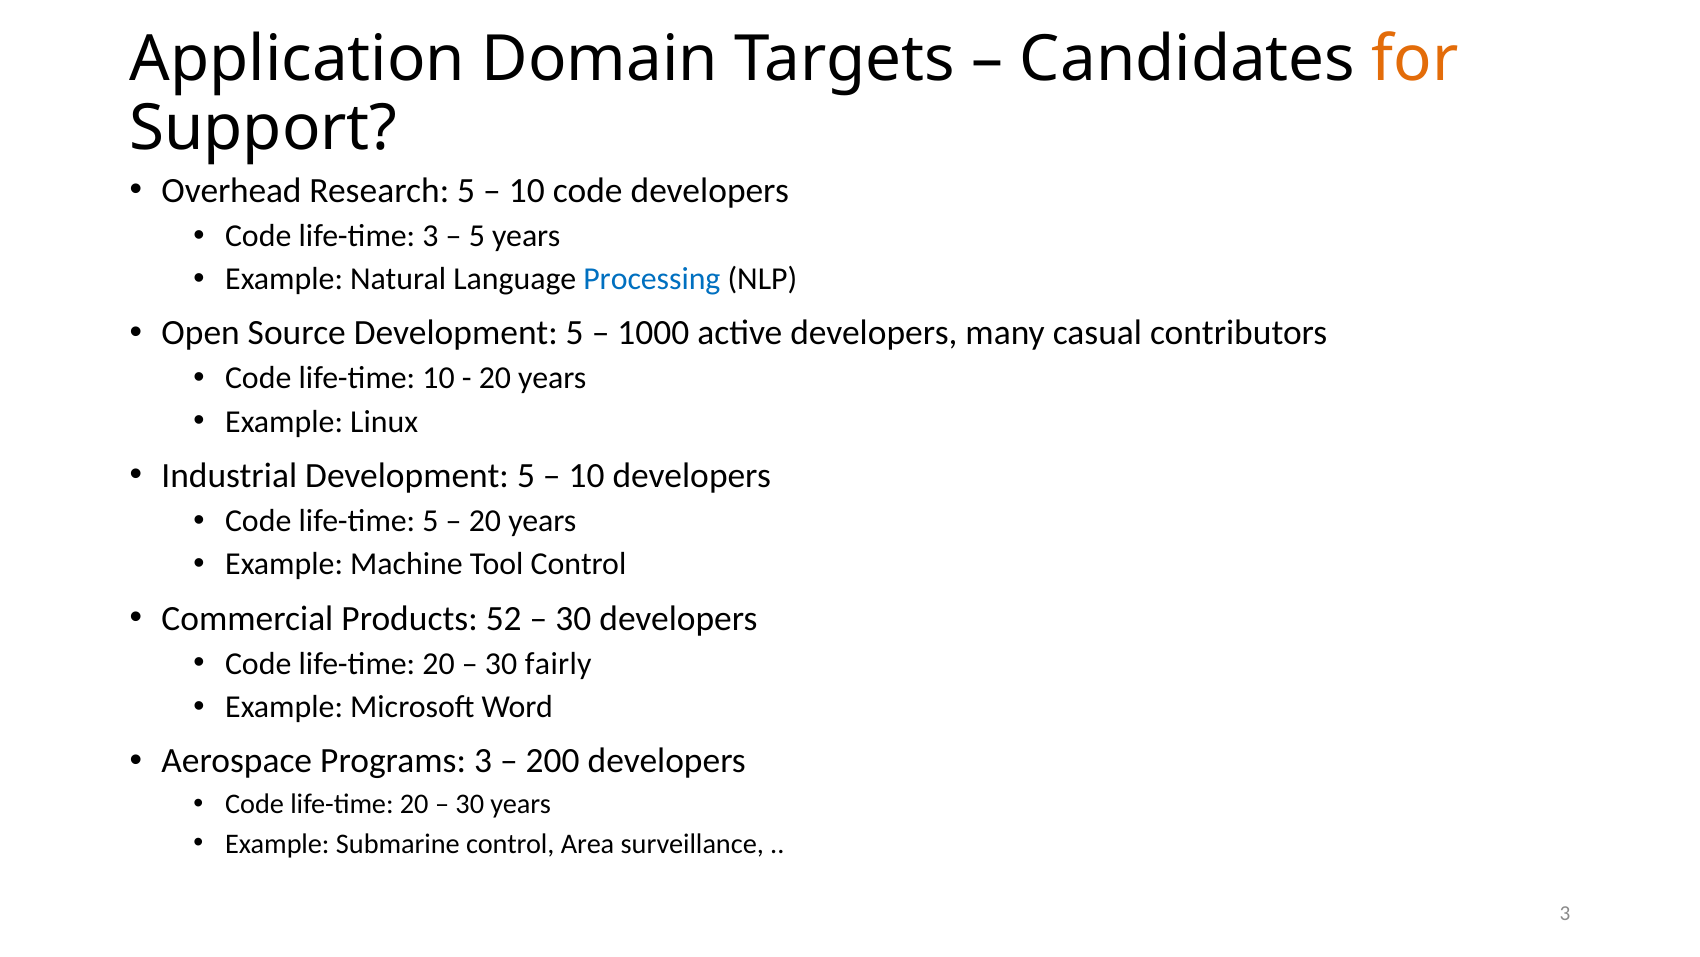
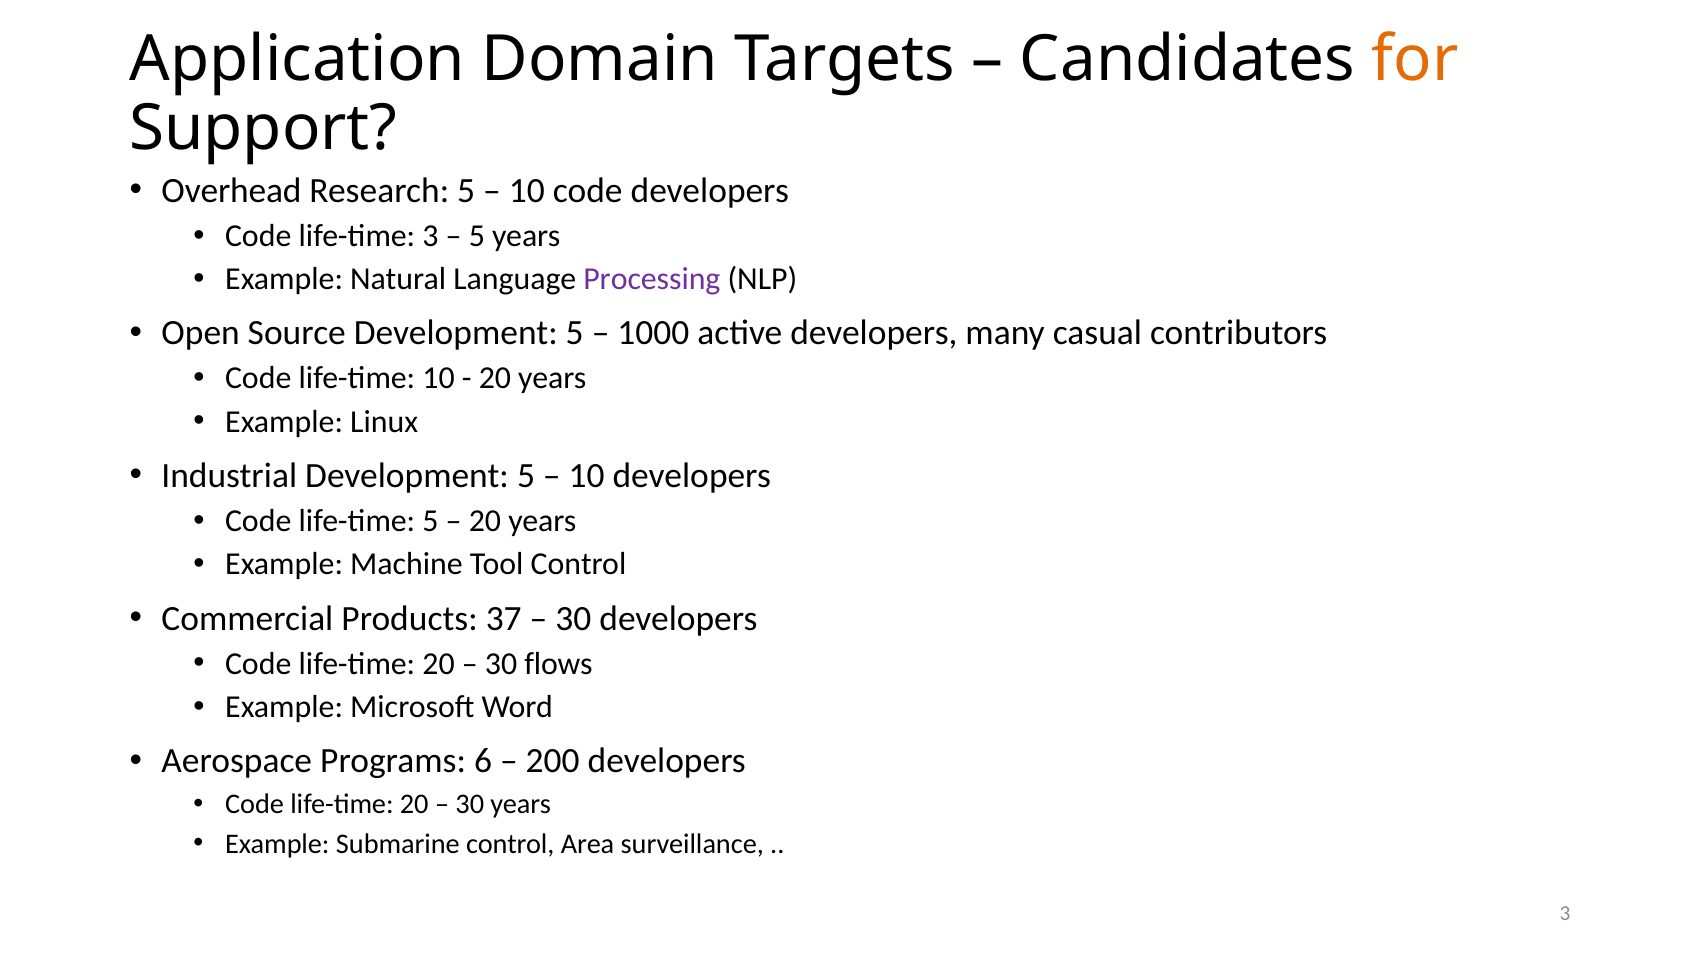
Processing colour: blue -> purple
52: 52 -> 37
fairly: fairly -> flows
Programs 3: 3 -> 6
